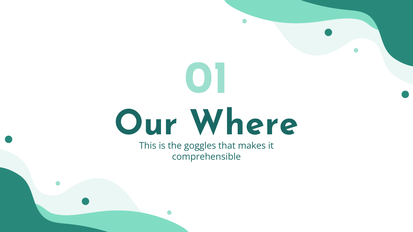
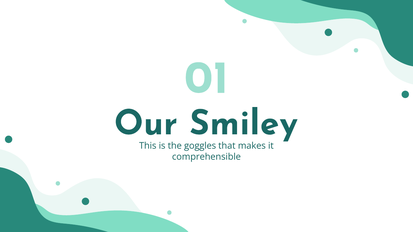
Where: Where -> Smiley
